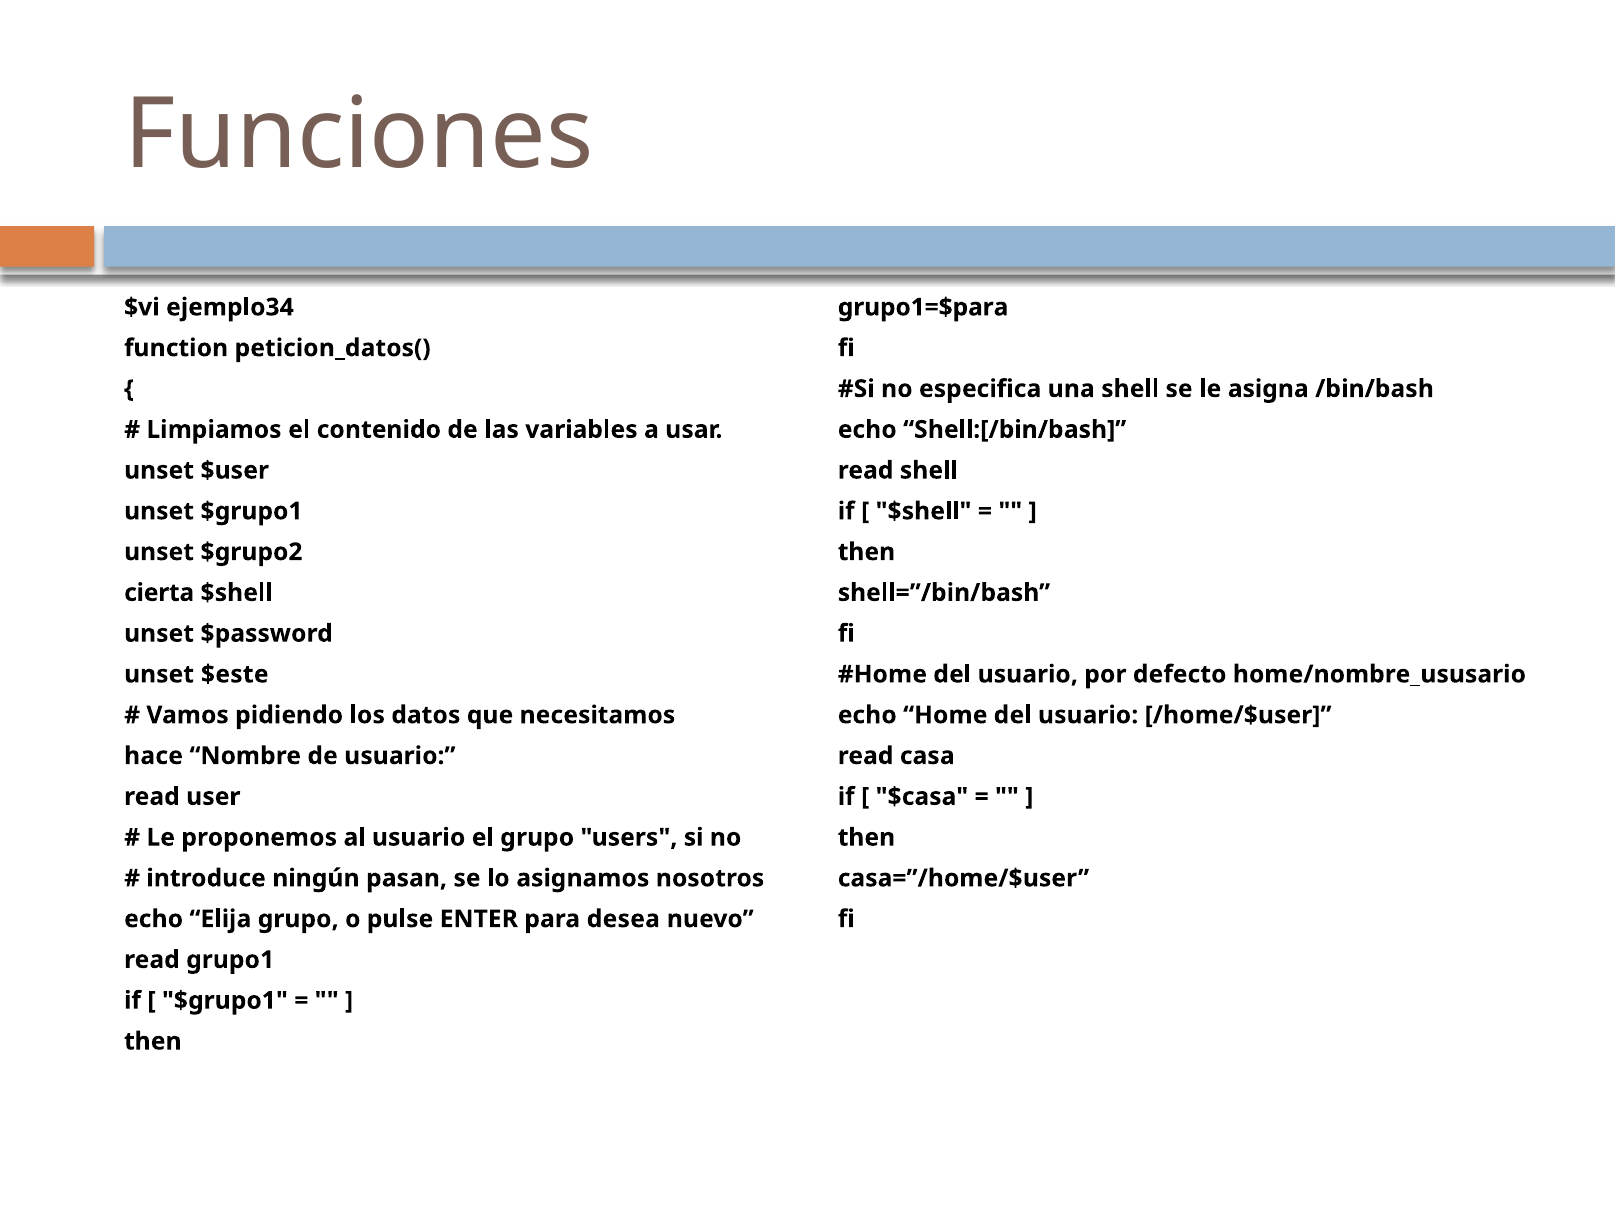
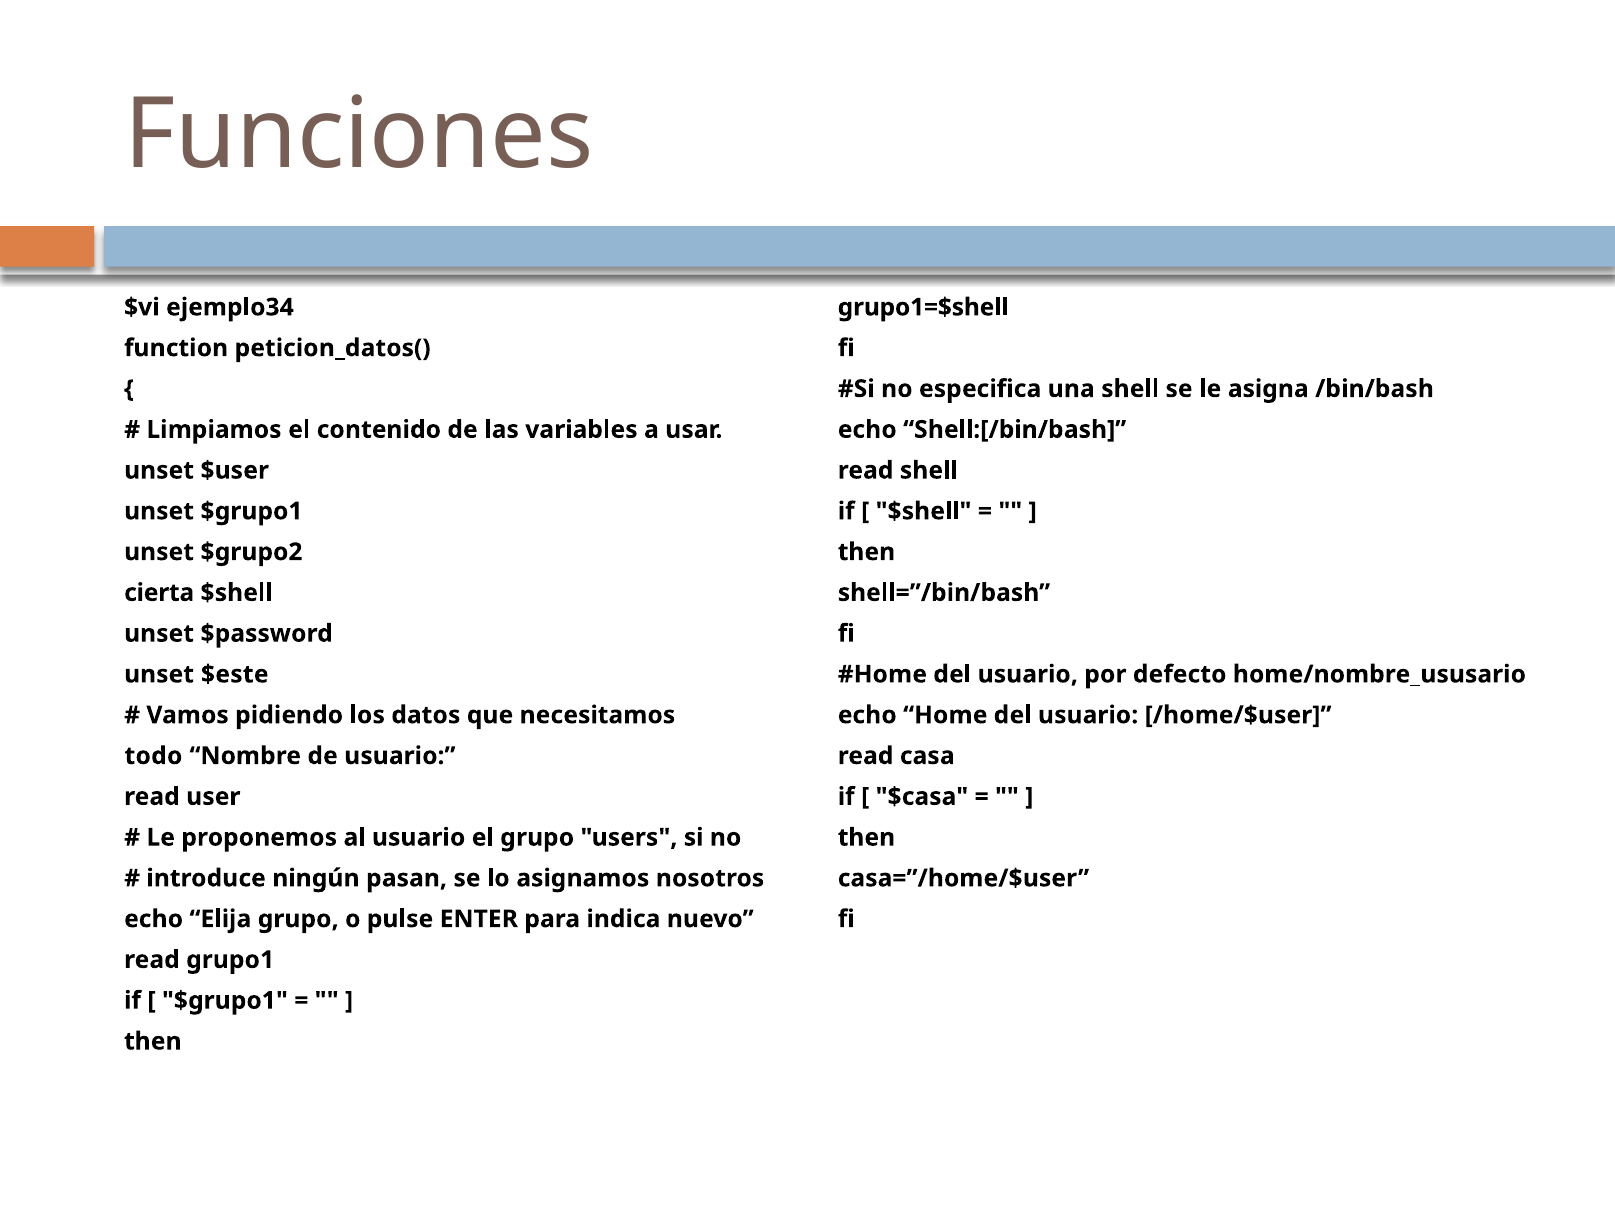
grupo1=$para: grupo1=$para -> grupo1=$shell
hace: hace -> todo
desea: desea -> indica
